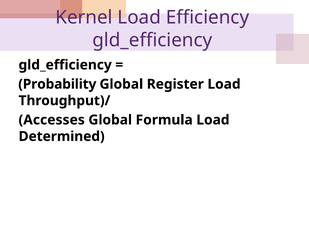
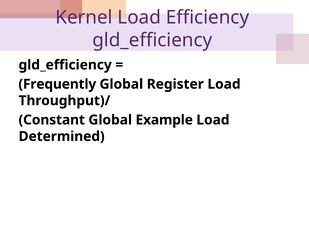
Probability: Probability -> Frequently
Accesses: Accesses -> Constant
Formula: Formula -> Example
